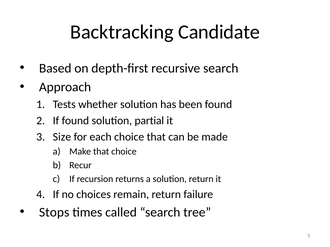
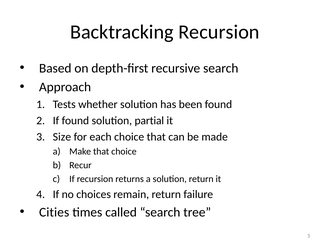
Backtracking Candidate: Candidate -> Recursion
Stops: Stops -> Cities
